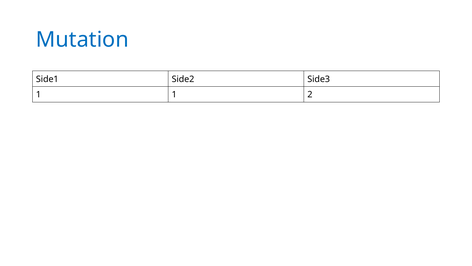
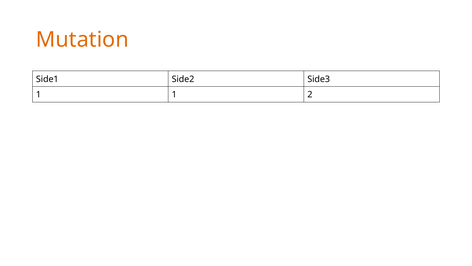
Mutation colour: blue -> orange
